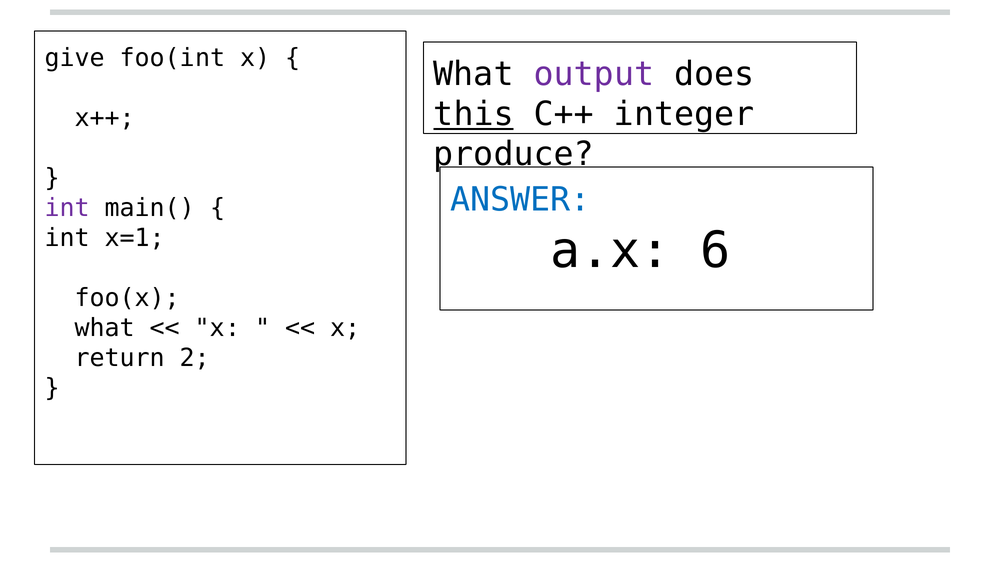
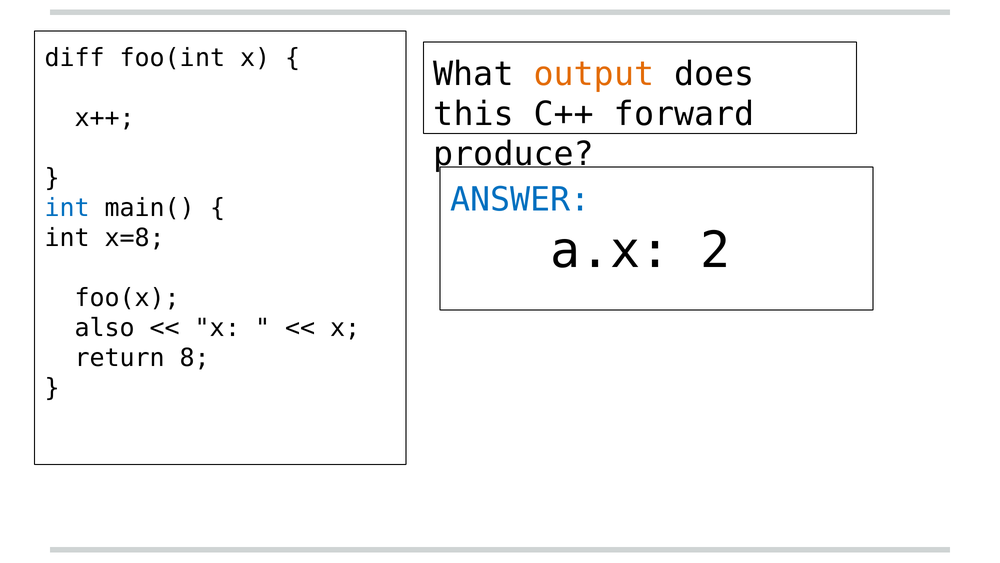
give: give -> diff
output colour: purple -> orange
this underline: present -> none
integer: integer -> forward
int at (67, 208) colour: purple -> blue
x=1: x=1 -> x=8
6: 6 -> 2
what at (105, 328): what -> also
2: 2 -> 8
